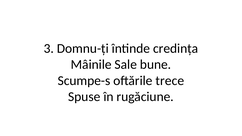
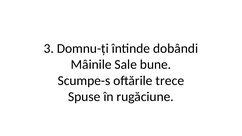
credința: credința -> dobândi
